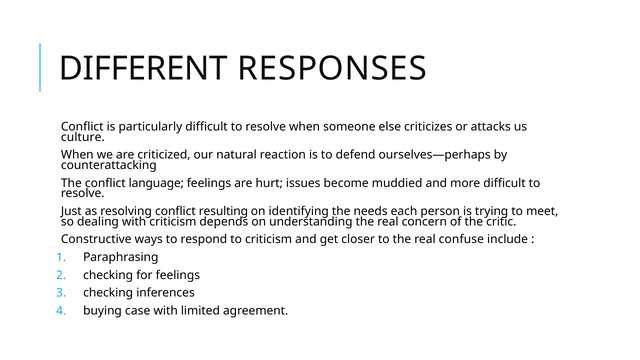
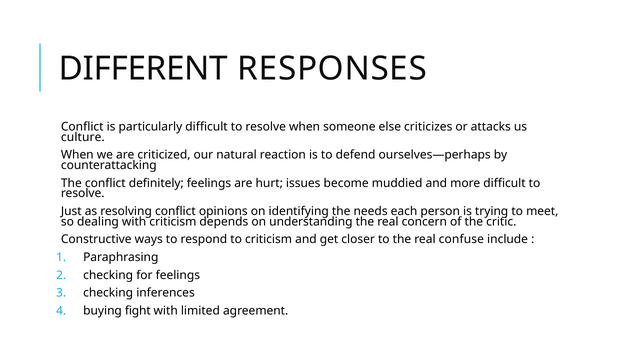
language: language -> definitely
resulting: resulting -> opinions
case: case -> fight
